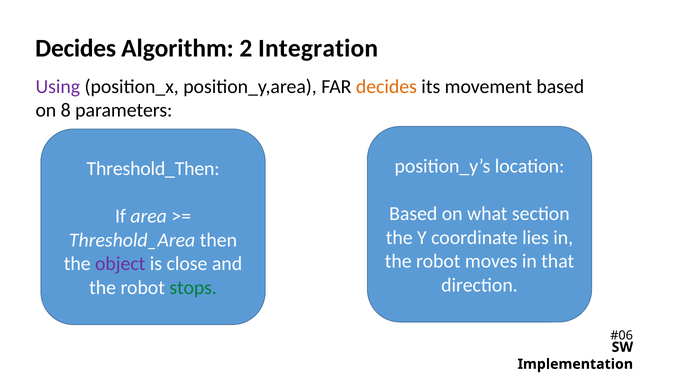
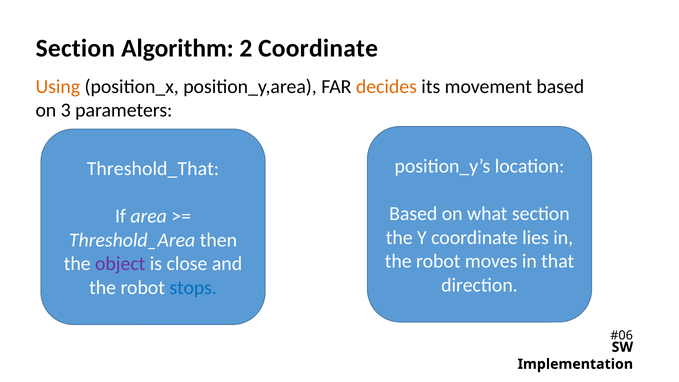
Decides at (76, 49): Decides -> Section
2 Integration: Integration -> Coordinate
Using colour: purple -> orange
8: 8 -> 3
Threshold_Then: Threshold_Then -> Threshold_That
stops colour: green -> blue
